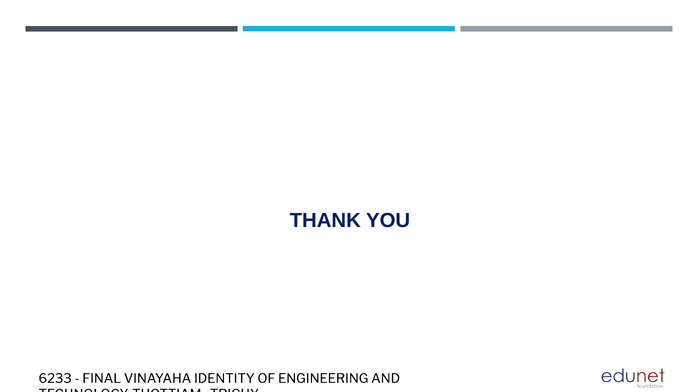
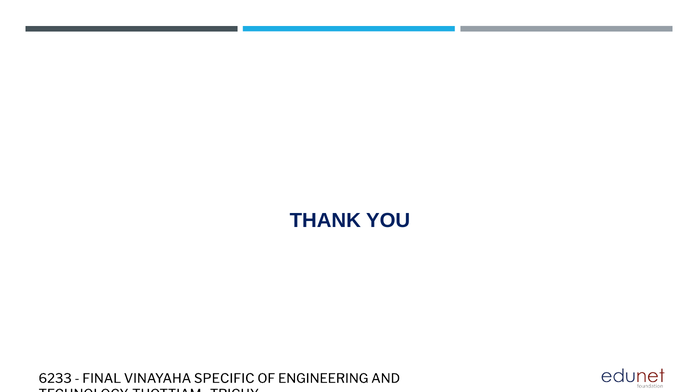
IDENTITY: IDENTITY -> SPECIFIC
